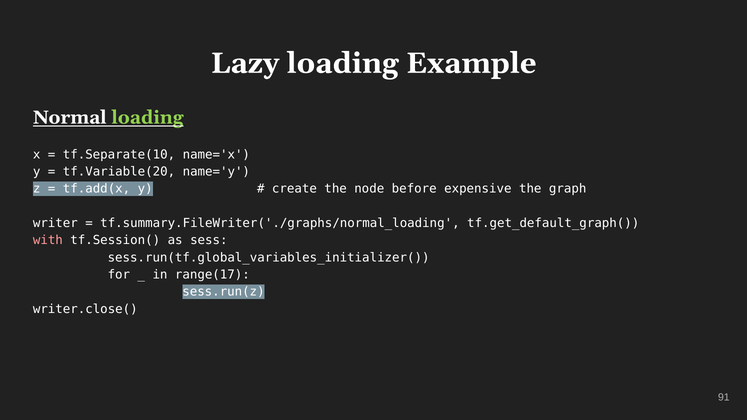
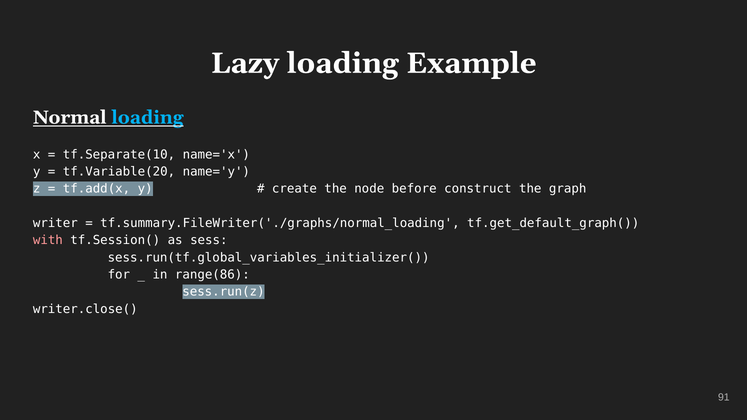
loading at (147, 117) colour: light green -> light blue
expensive: expensive -> construct
range(17: range(17 -> range(86
